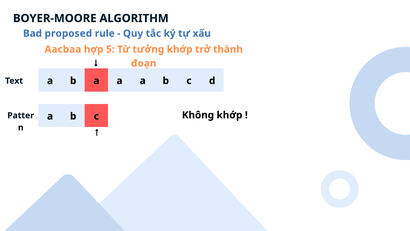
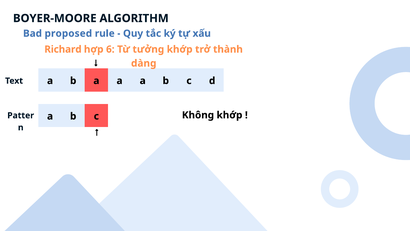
Aacbaa: Aacbaa -> Richard
5: 5 -> 6
đoạn: đoạn -> dàng
